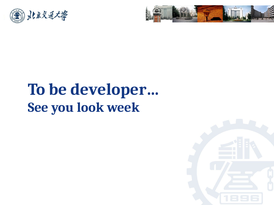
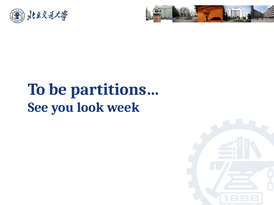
developer…: developer… -> partitions…
